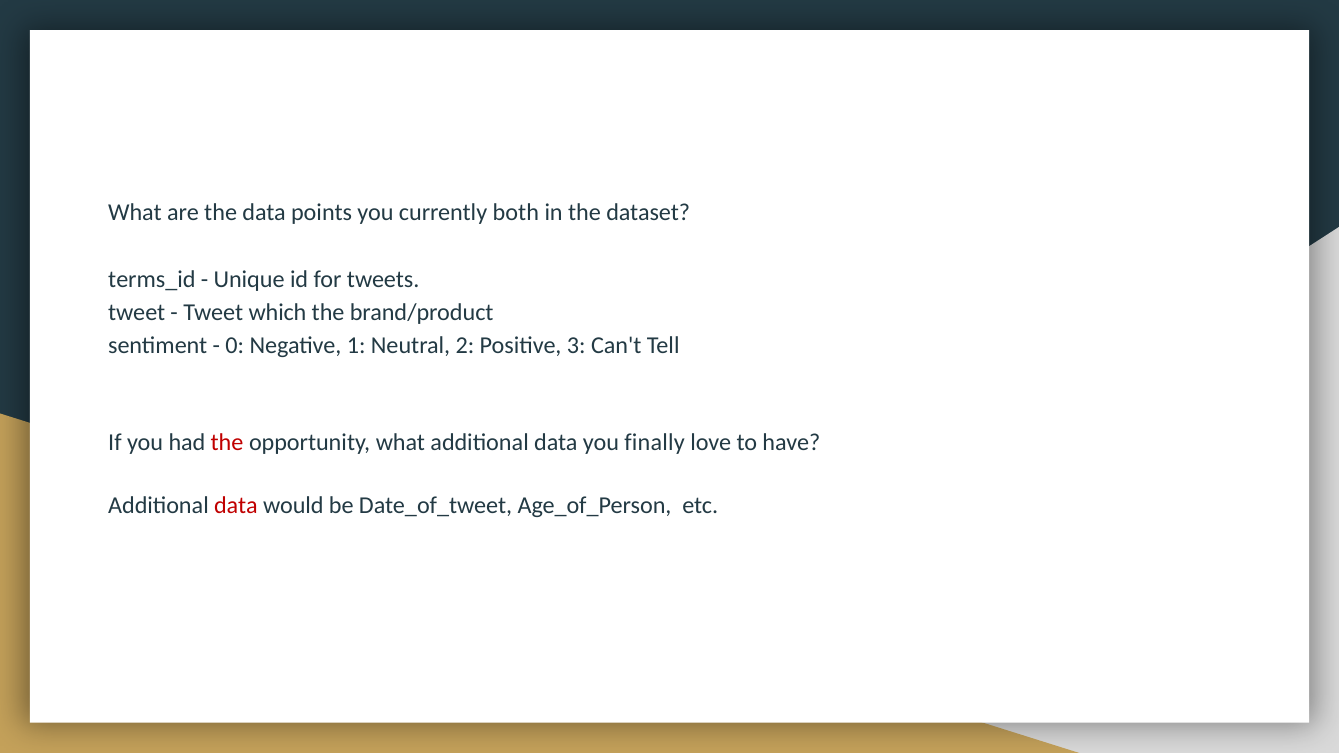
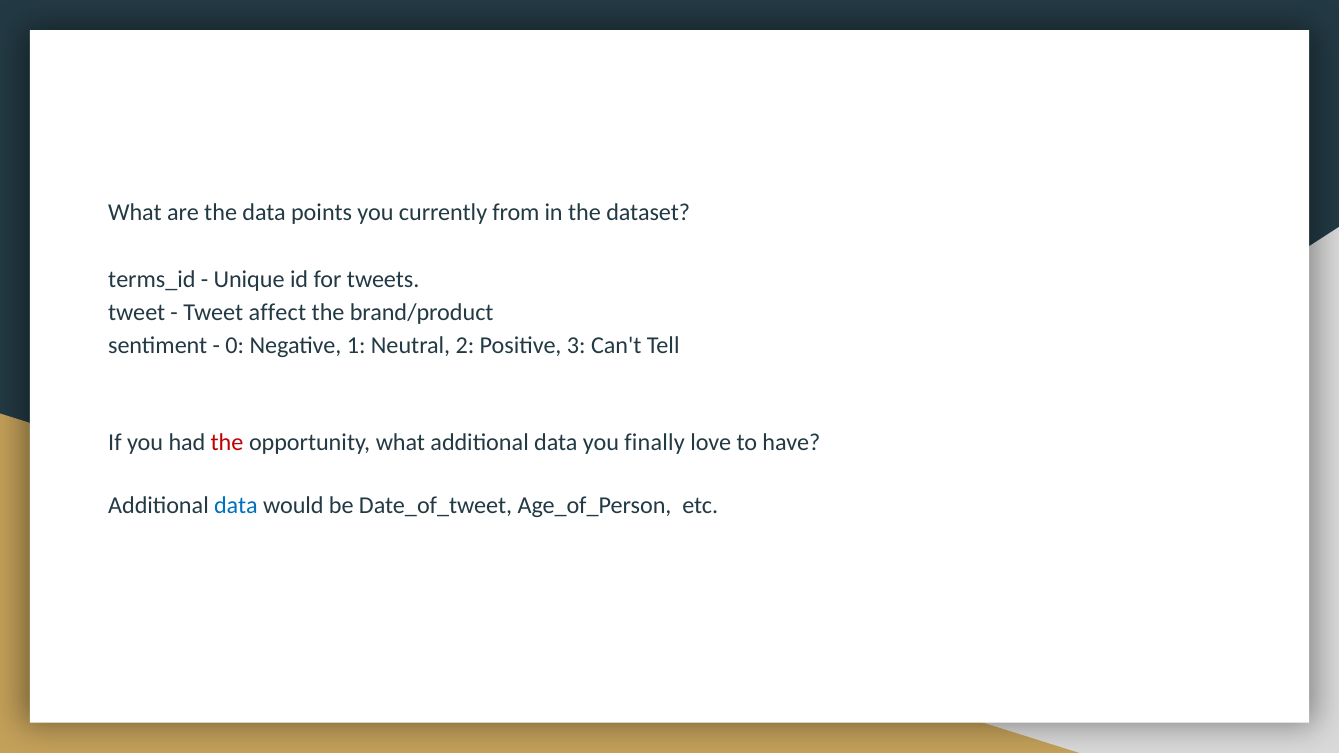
both: both -> from
which: which -> affect
data at (236, 506) colour: red -> blue
